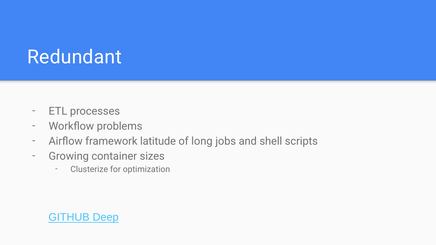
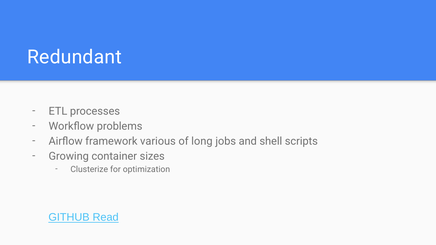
latitude: latitude -> various
Deep: Deep -> Read
